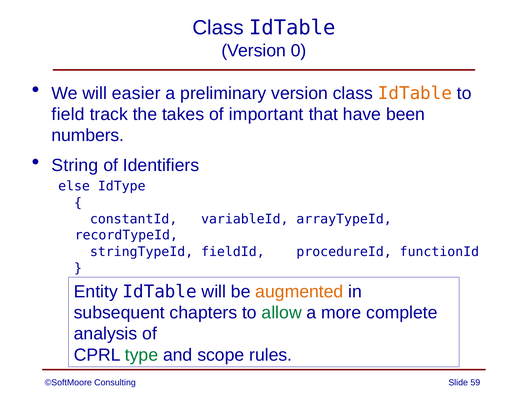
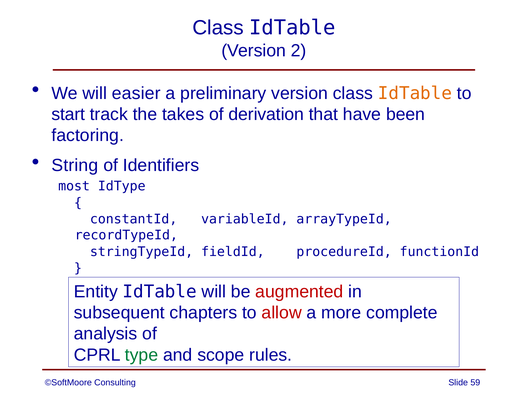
0: 0 -> 2
field: field -> start
important: important -> derivation
numbers: numbers -> factoring
else: else -> most
augmented colour: orange -> red
allow colour: green -> red
